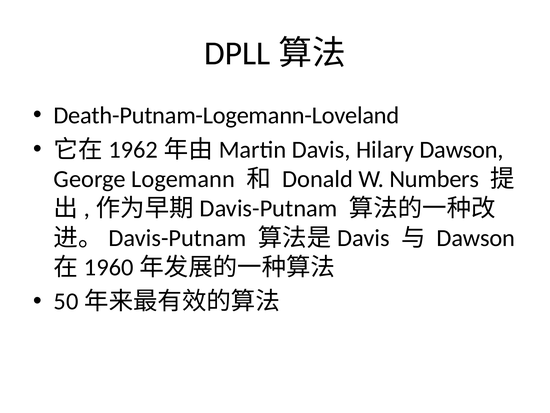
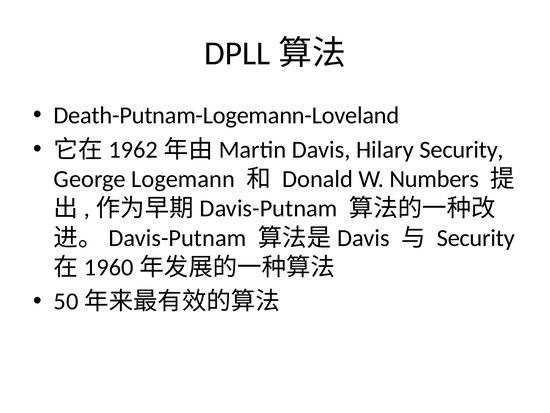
Hilary Dawson: Dawson -> Security
Dawson at (476, 238): Dawson -> Security
